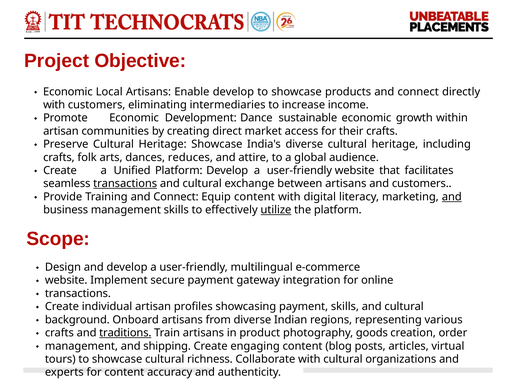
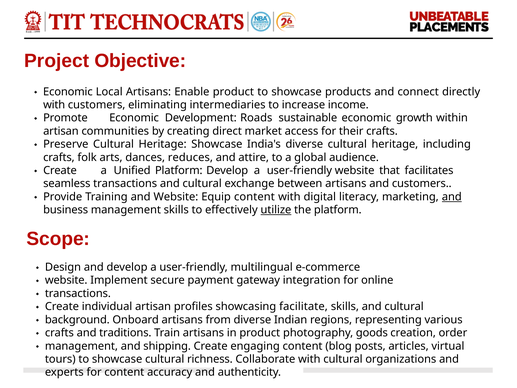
Enable develop: develop -> product
Dance: Dance -> Roads
transactions at (125, 184) underline: present -> none
Training and Connect: Connect -> Website
showcasing payment: payment -> facilitate
traditions underline: present -> none
